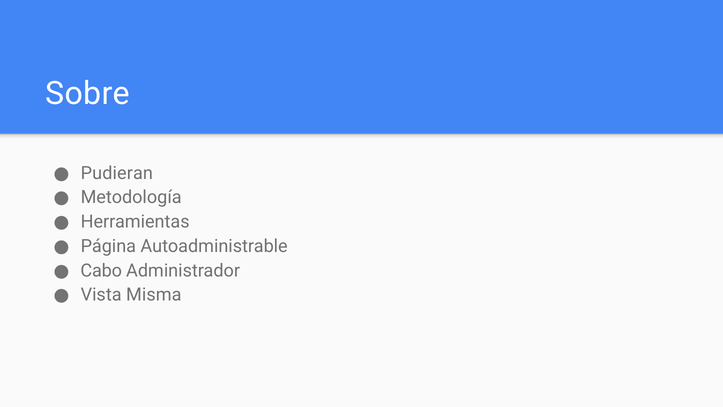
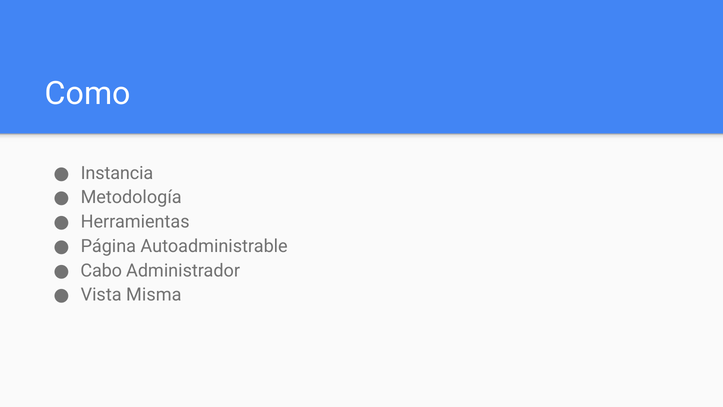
Sobre: Sobre -> Como
Pudieran: Pudieran -> Instancia
